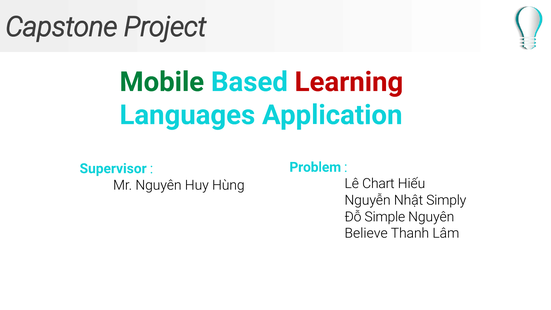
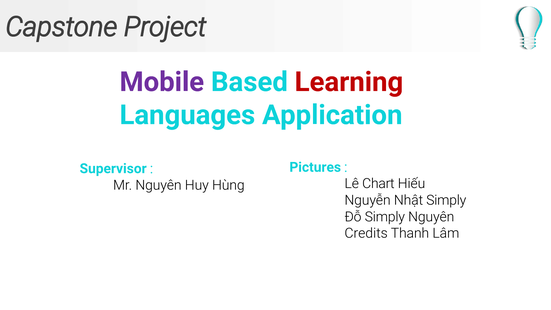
Mobile colour: green -> purple
Problem: Problem -> Pictures
Đỗ Simple: Simple -> Simply
Believe: Believe -> Credits
